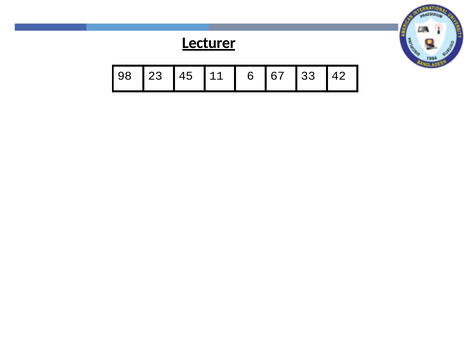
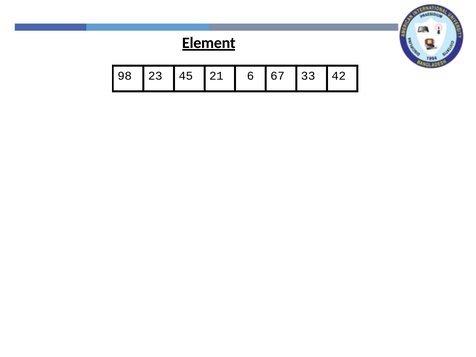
Lecturer: Lecturer -> Element
11: 11 -> 21
